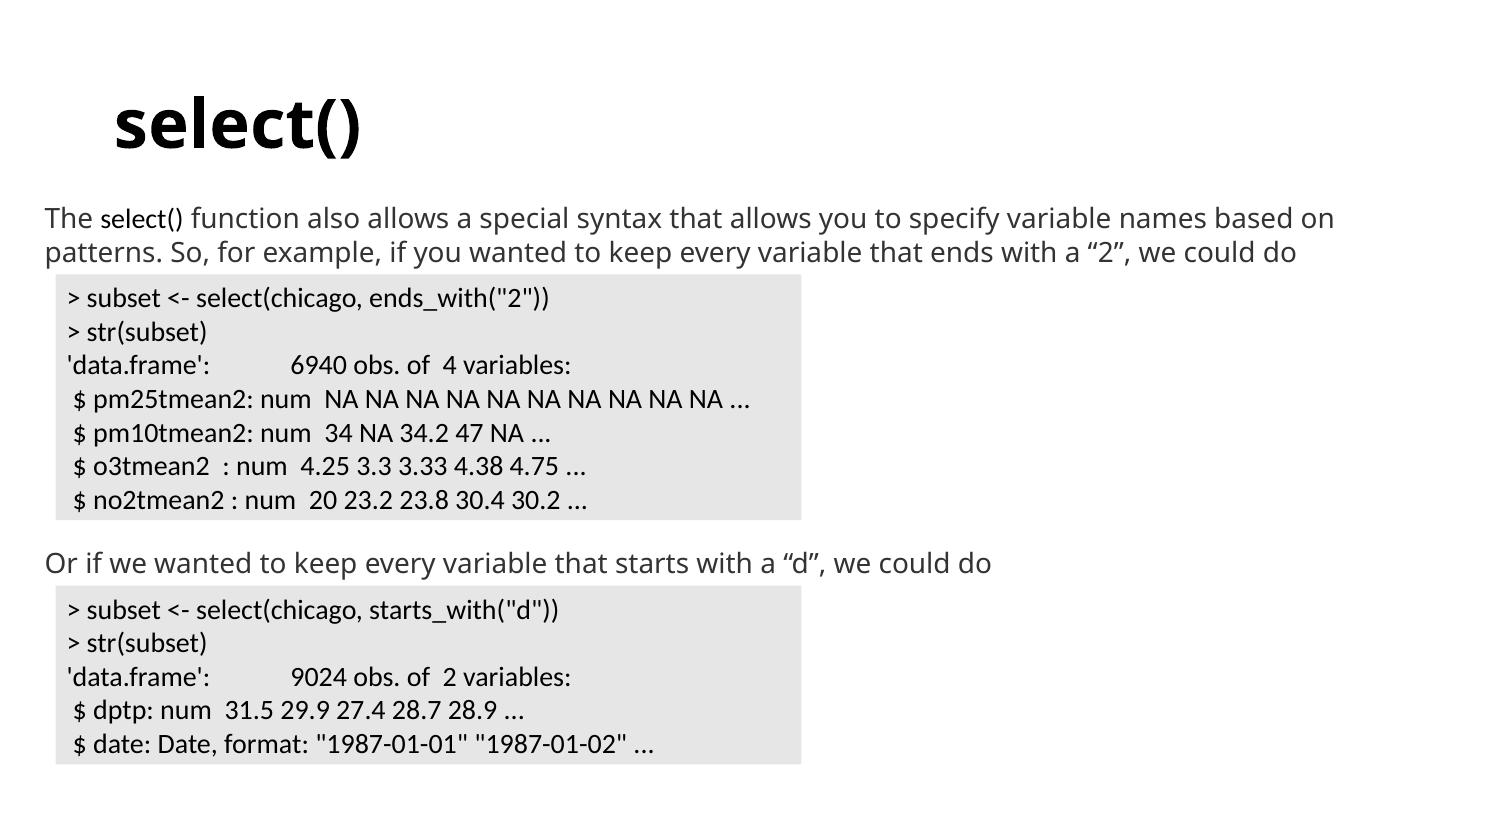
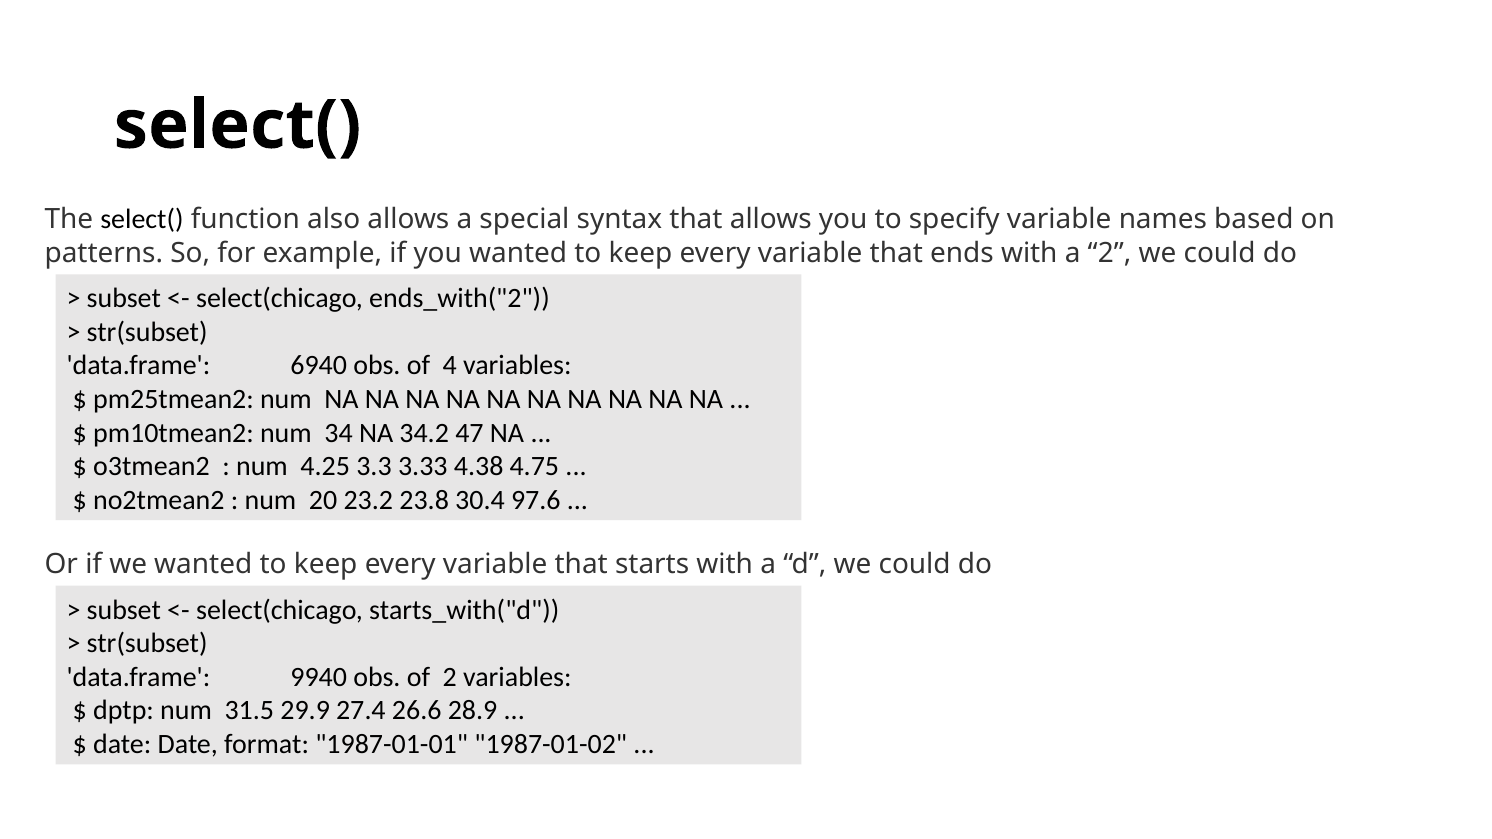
30.2: 30.2 -> 97.6
9024: 9024 -> 9940
28.7: 28.7 -> 26.6
